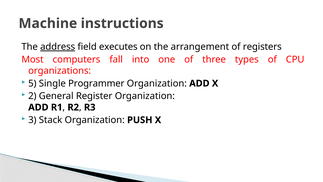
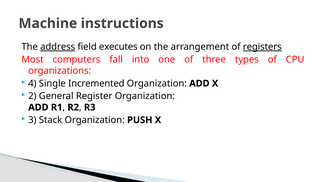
registers underline: none -> present
5: 5 -> 4
Programmer: Programmer -> Incremented
